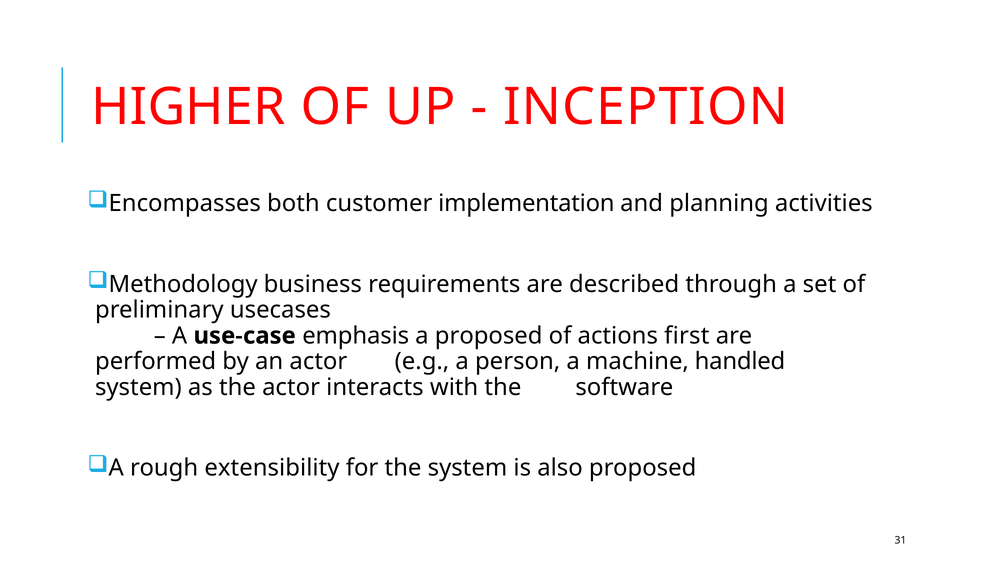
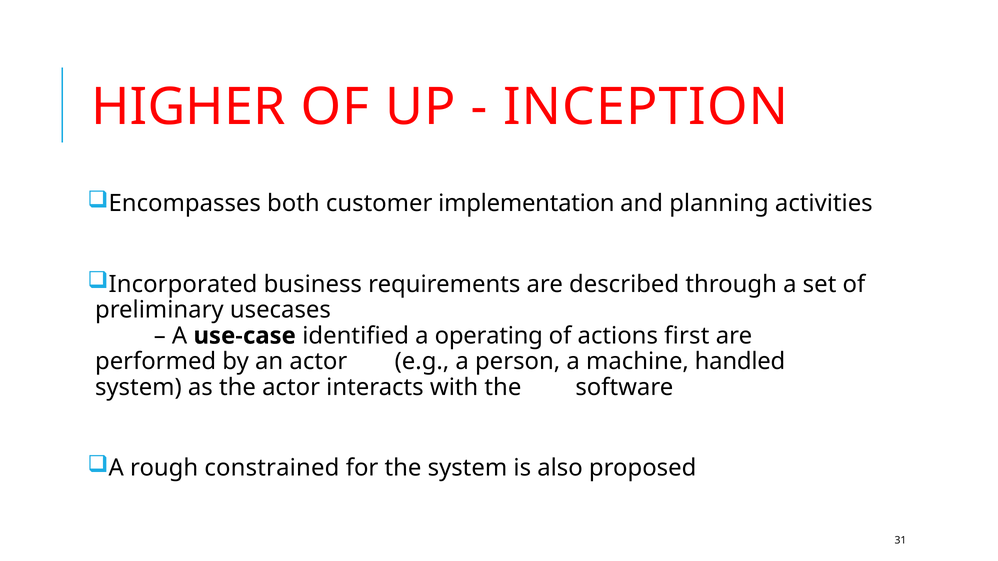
Methodology: Methodology -> Incorporated
emphasis: emphasis -> identified
a proposed: proposed -> operating
extensibility: extensibility -> constrained
